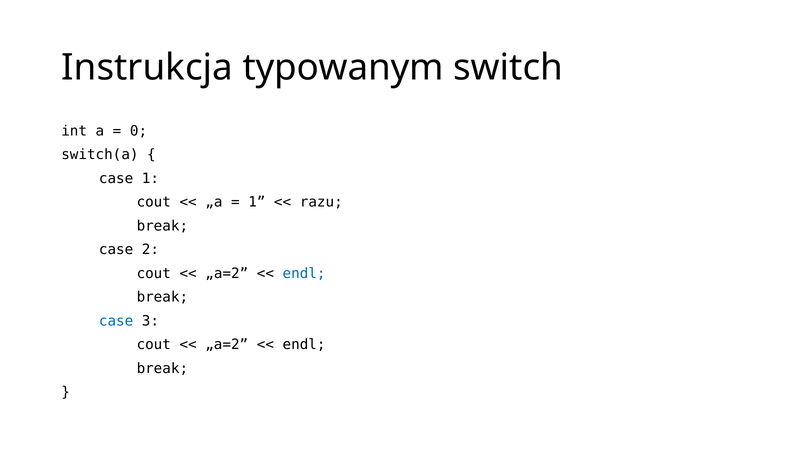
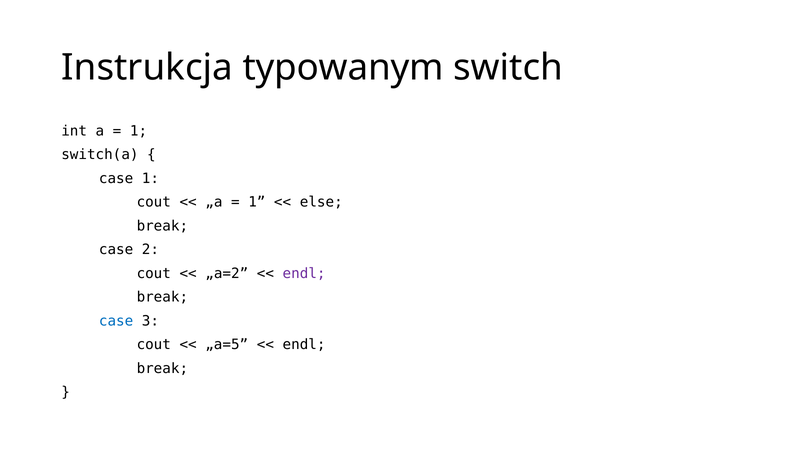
0 at (139, 131): 0 -> 1
razu: razu -> else
endl at (304, 274) colour: blue -> purple
„a=2 at (227, 345): „a=2 -> „a=5
